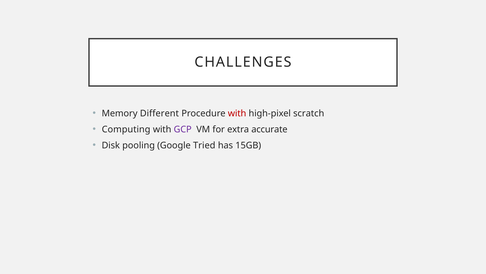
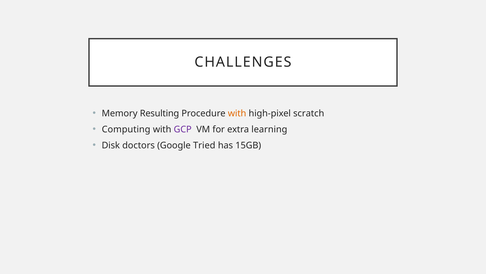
Different: Different -> Resulting
with at (237, 113) colour: red -> orange
accurate: accurate -> learning
pooling: pooling -> doctors
